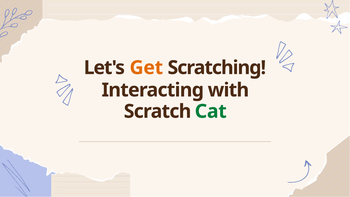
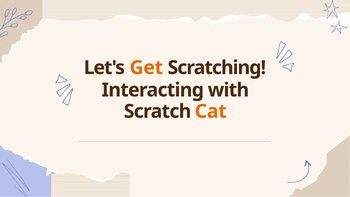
Cat colour: green -> orange
